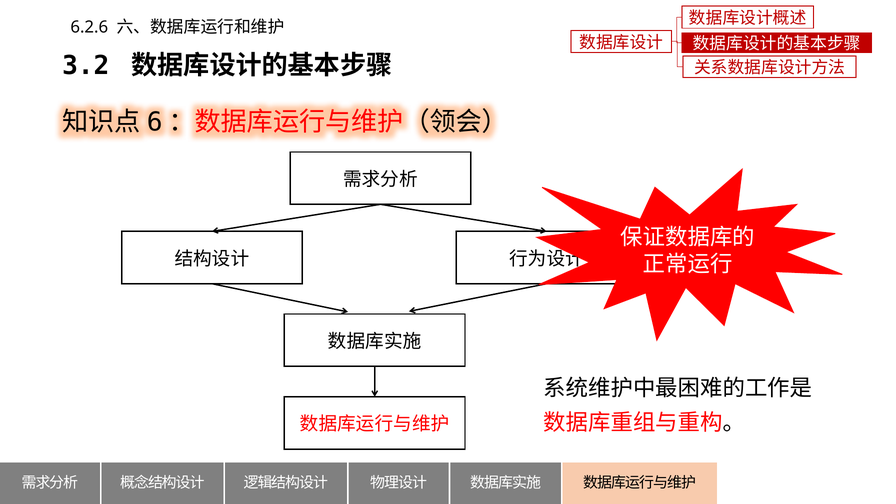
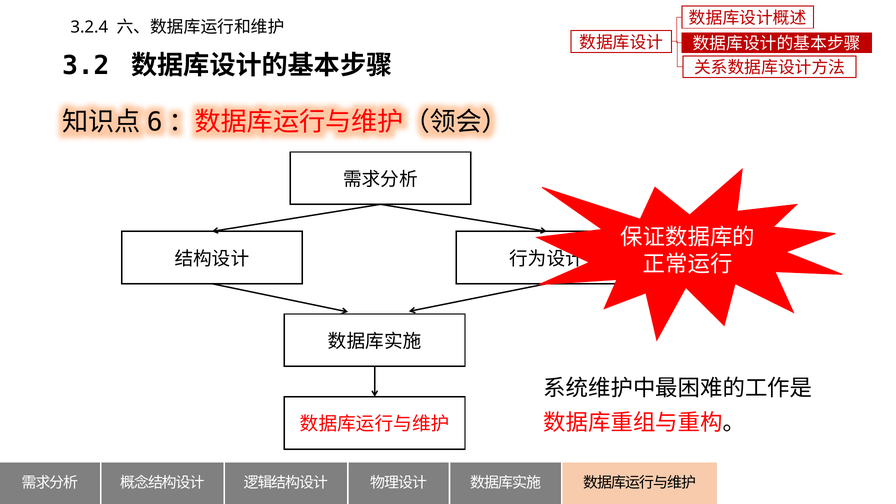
6.2.6: 6.2.6 -> 3.2.4
